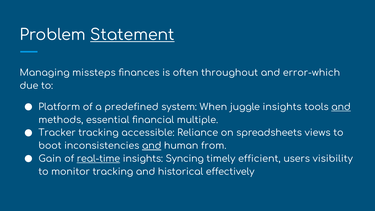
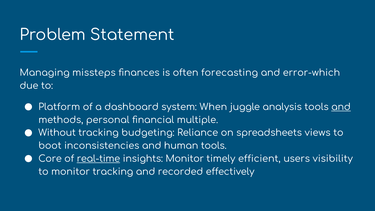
Statement underline: present -> none
throughout: throughout -> forecasting
predefined: predefined -> dashboard
juggle insights: insights -> analysis
essential: essential -> personal
Tracker: Tracker -> Without
accessible: accessible -> budgeting
and at (152, 146) underline: present -> none
human from: from -> tools
Gain: Gain -> Core
insights Syncing: Syncing -> Monitor
historical: historical -> recorded
